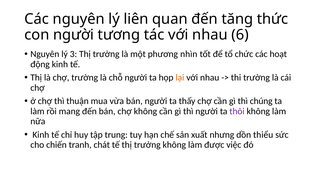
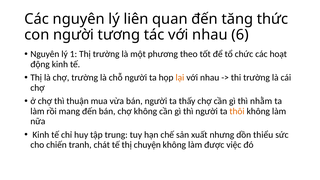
3: 3 -> 1
nhìn: nhìn -> theo
chúng: chúng -> nhằm
thôi colour: purple -> orange
trưởng: trưởng -> chuyện
